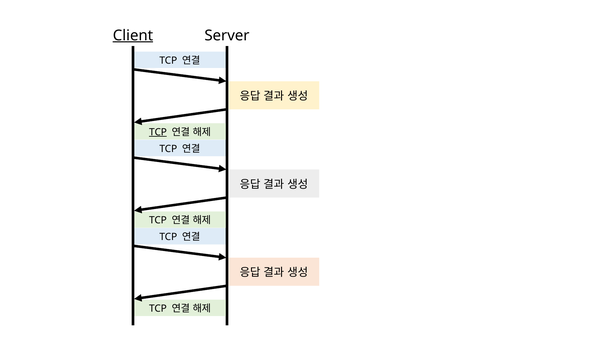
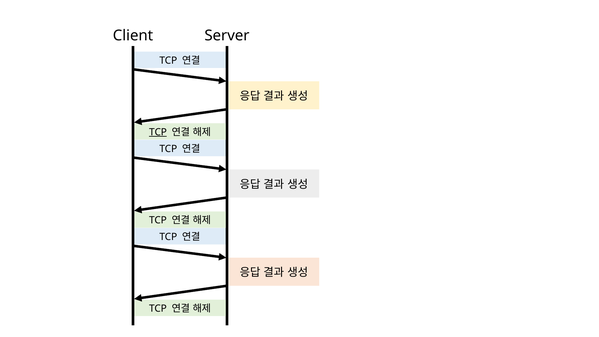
Client underline: present -> none
